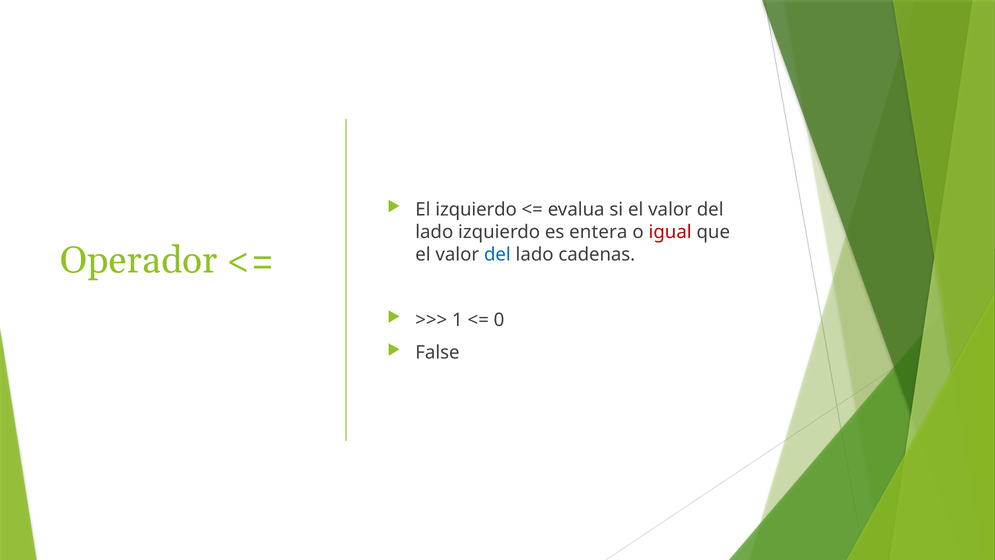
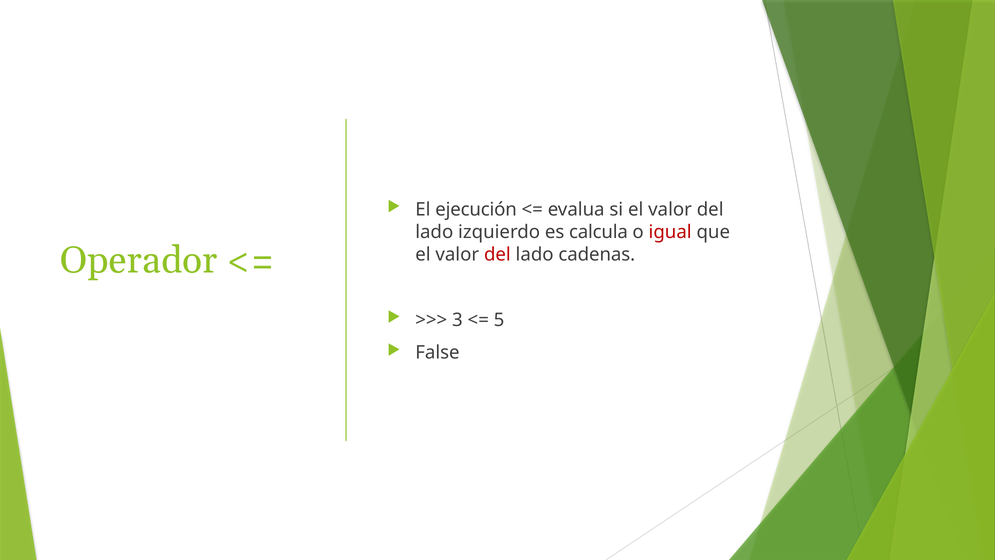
El izquierdo: izquierdo -> ejecución
entera: entera -> calcula
del at (497, 254) colour: blue -> red
1: 1 -> 3
0: 0 -> 5
